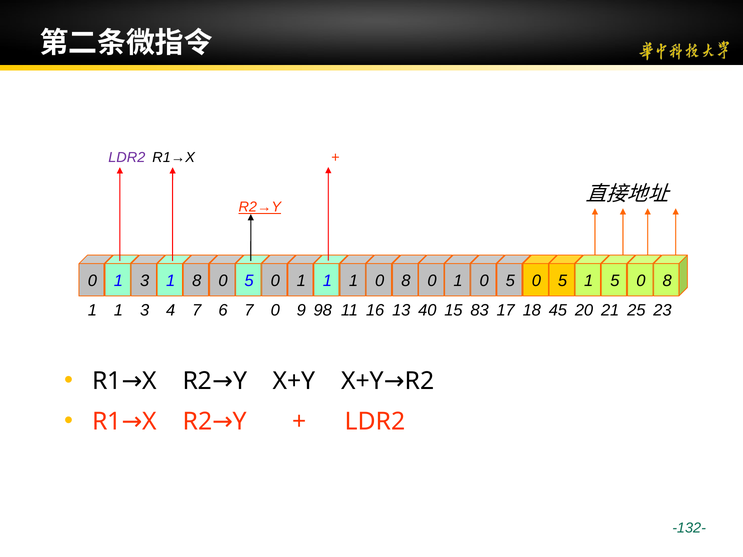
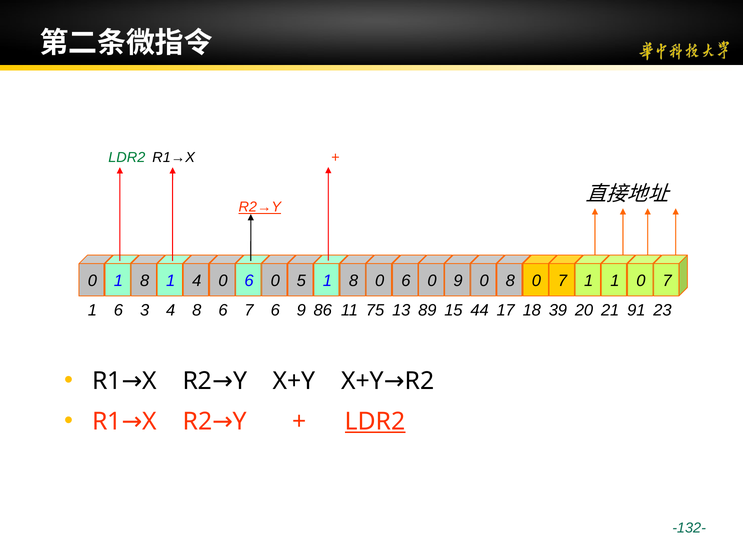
LDR2 at (127, 158) colour: purple -> green
0 1 3: 3 -> 8
1 8: 8 -> 4
5 at (249, 281): 5 -> 6
1 at (301, 281): 1 -> 5
1 at (354, 281): 1 -> 8
8 at (406, 281): 8 -> 6
1 at (458, 281): 1 -> 9
5 at (510, 281): 5 -> 8
5 at (563, 281): 5 -> 7
1 5: 5 -> 1
8 at (667, 281): 8 -> 7
1 at (118, 310): 1 -> 6
4 7: 7 -> 8
7 0: 0 -> 6
98: 98 -> 86
16: 16 -> 75
40: 40 -> 89
83: 83 -> 44
45: 45 -> 39
25: 25 -> 91
LDR2 at (375, 422) underline: none -> present
